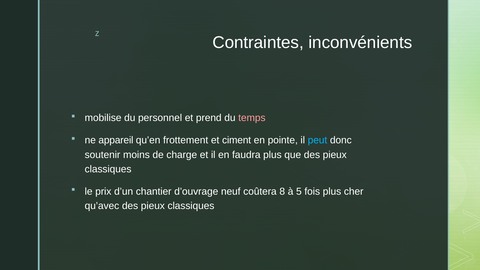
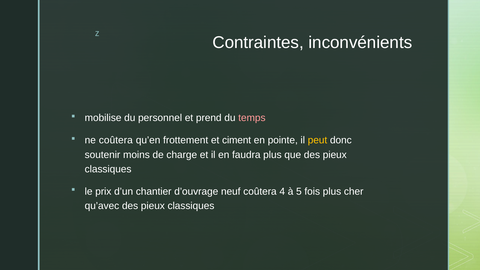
ne appareil: appareil -> coûtera
peut colour: light blue -> yellow
8: 8 -> 4
